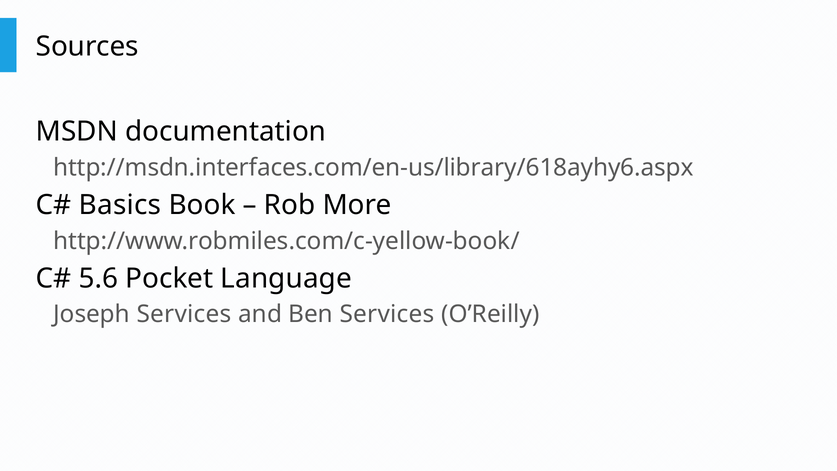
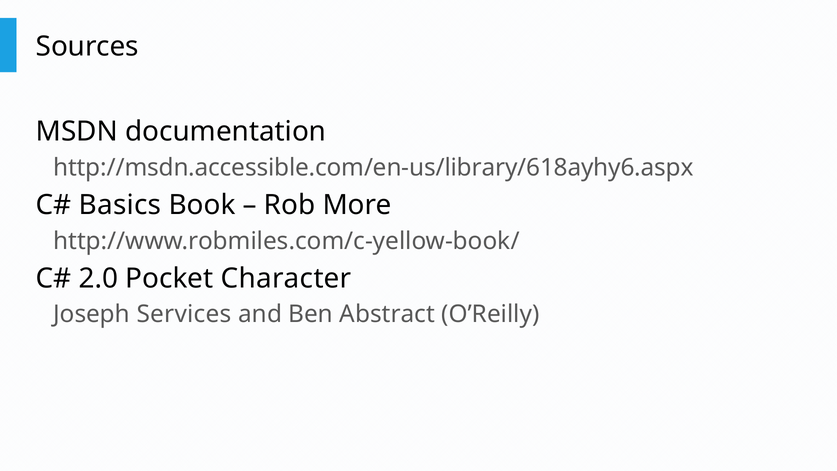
http://msdn.interfaces.com/en-us/library/618ayhy6.aspx: http://msdn.interfaces.com/en-us/library/618ayhy6.aspx -> http://msdn.accessible.com/en-us/library/618ayhy6.aspx
5.6: 5.6 -> 2.0
Language: Language -> Character
Ben Services: Services -> Abstract
